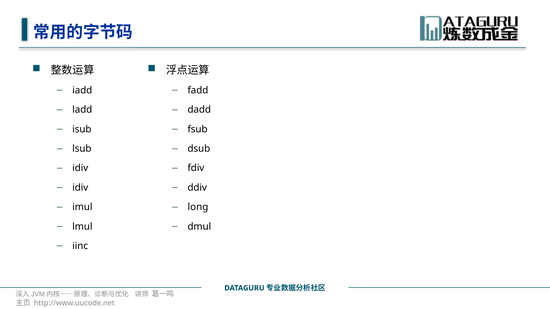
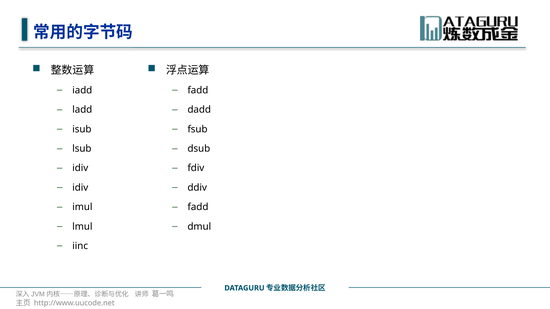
long at (198, 207): long -> fadd
